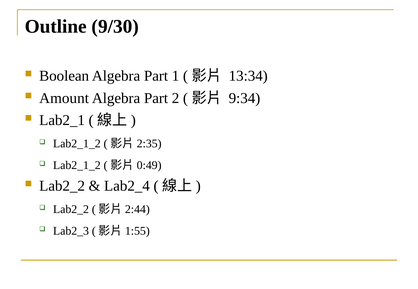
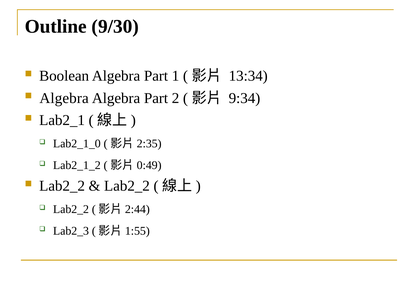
Amount at (64, 98): Amount -> Algebra
Lab2_1_2 at (77, 144): Lab2_1_2 -> Lab2_1_0
Lab2_4 at (127, 186): Lab2_4 -> Lab2_2
